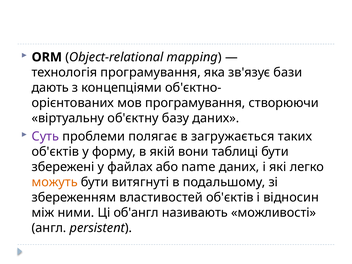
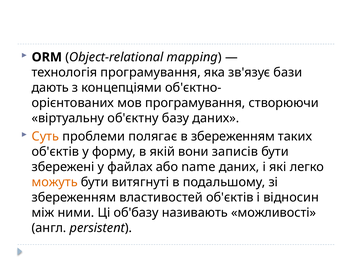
Суть colour: purple -> orange
в загружається: загружається -> збереженням
таблиці: таблиці -> записів
об'англ: об'англ -> об'базу
